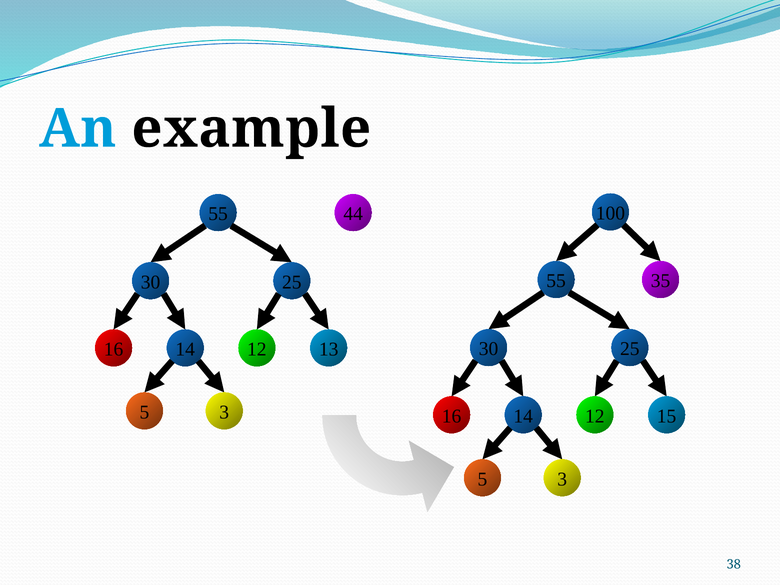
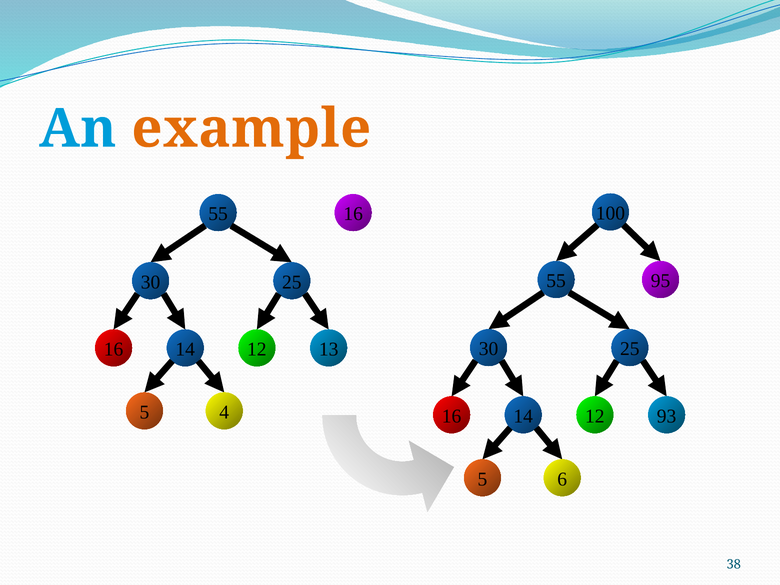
example colour: black -> orange
55 44: 44 -> 16
35: 35 -> 95
3 at (224, 412): 3 -> 4
15: 15 -> 93
3 at (562, 479): 3 -> 6
